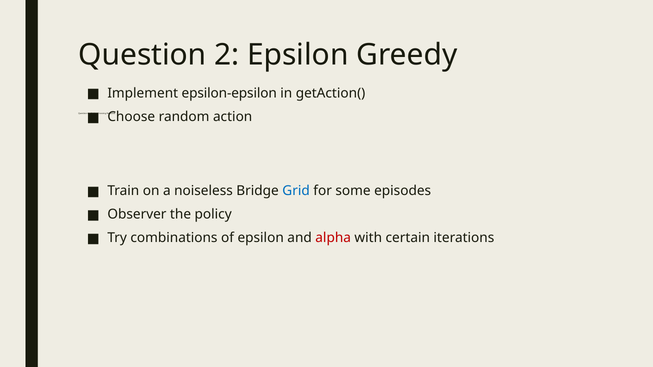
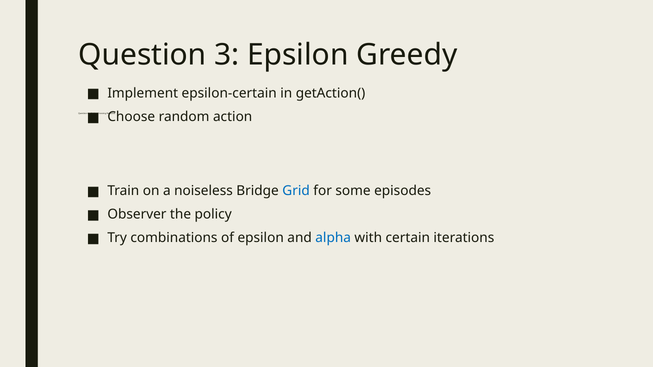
2: 2 -> 3
epsilon-epsilon: epsilon-epsilon -> epsilon-certain
alpha colour: red -> blue
